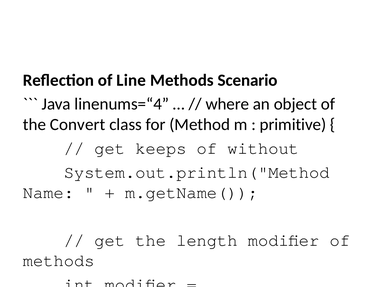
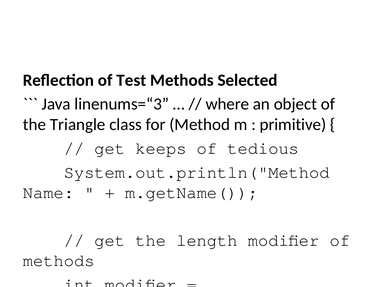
Line: Line -> Test
Scenario: Scenario -> Selected
linenums=“4: linenums=“4 -> linenums=“3
Convert: Convert -> Triangle
without: without -> tedious
